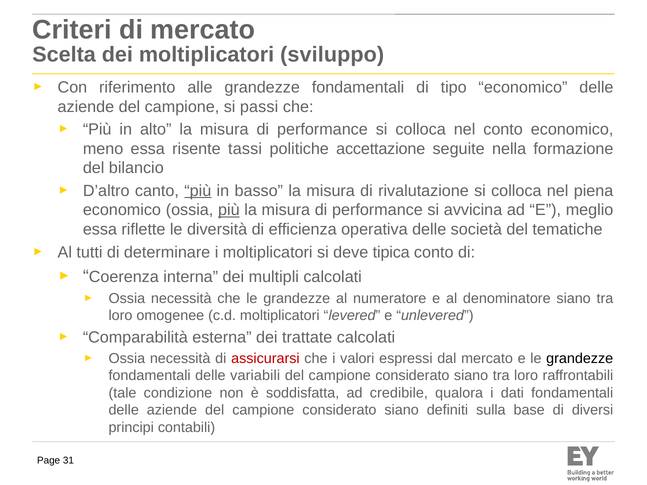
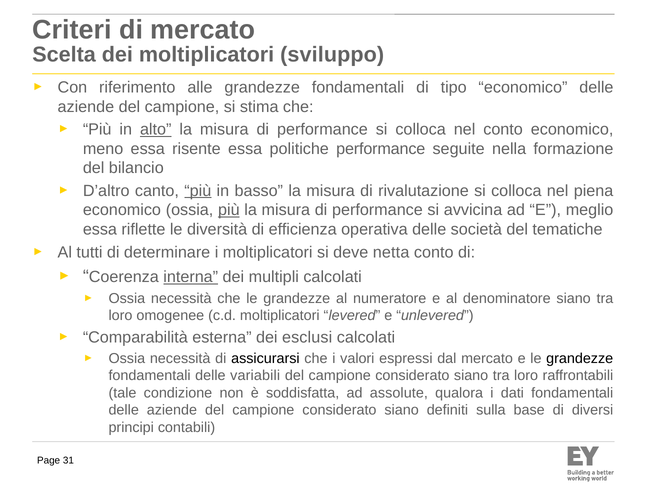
passi: passi -> stima
alto underline: none -> present
risente tassi: tassi -> essa
politiche accettazione: accettazione -> performance
tipica: tipica -> netta
interna underline: none -> present
trattate: trattate -> esclusi
assicurarsi colour: red -> black
credibile: credibile -> assolute
